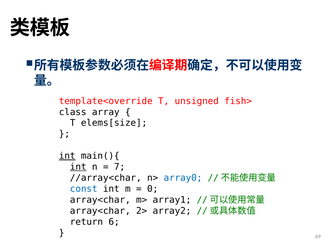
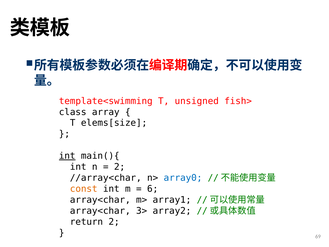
template<override: template<override -> template<swimming
int at (78, 167) underline: present -> none
7 at (120, 167): 7 -> 2
const colour: blue -> orange
0: 0 -> 6
2>: 2> -> 3>
return 6: 6 -> 2
